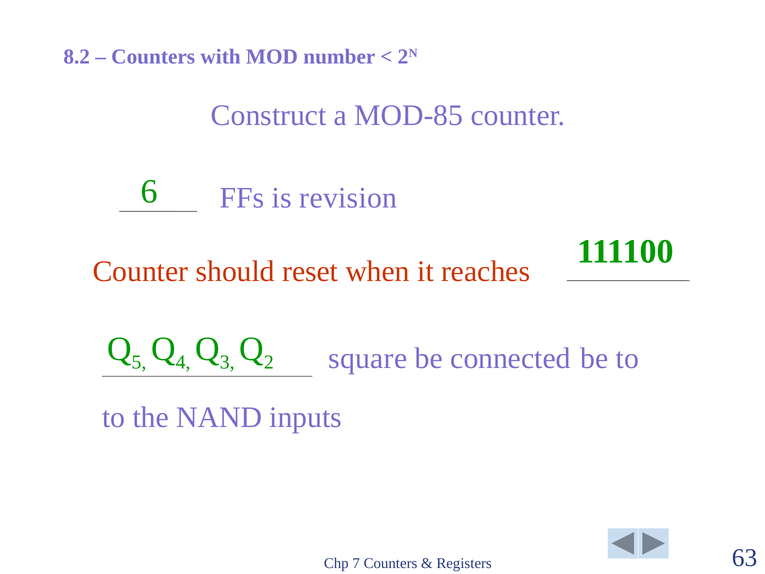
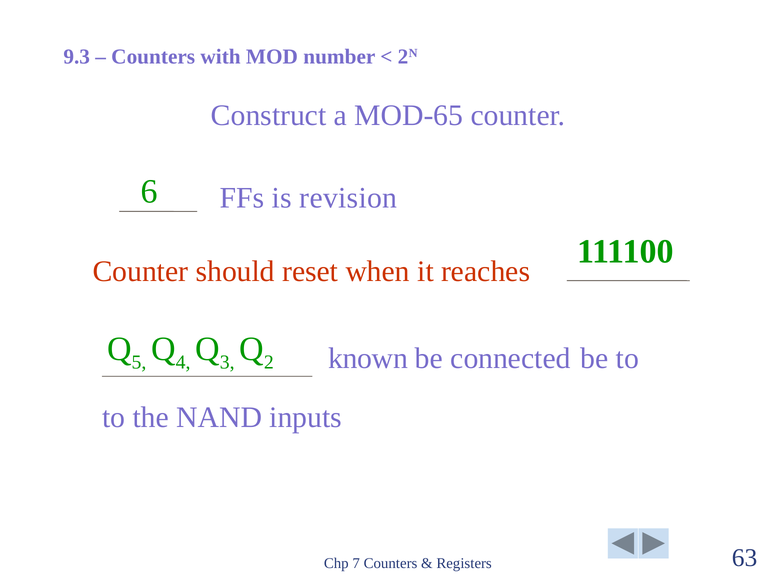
8.2: 8.2 -> 9.3
MOD-85: MOD-85 -> MOD-65
square: square -> known
